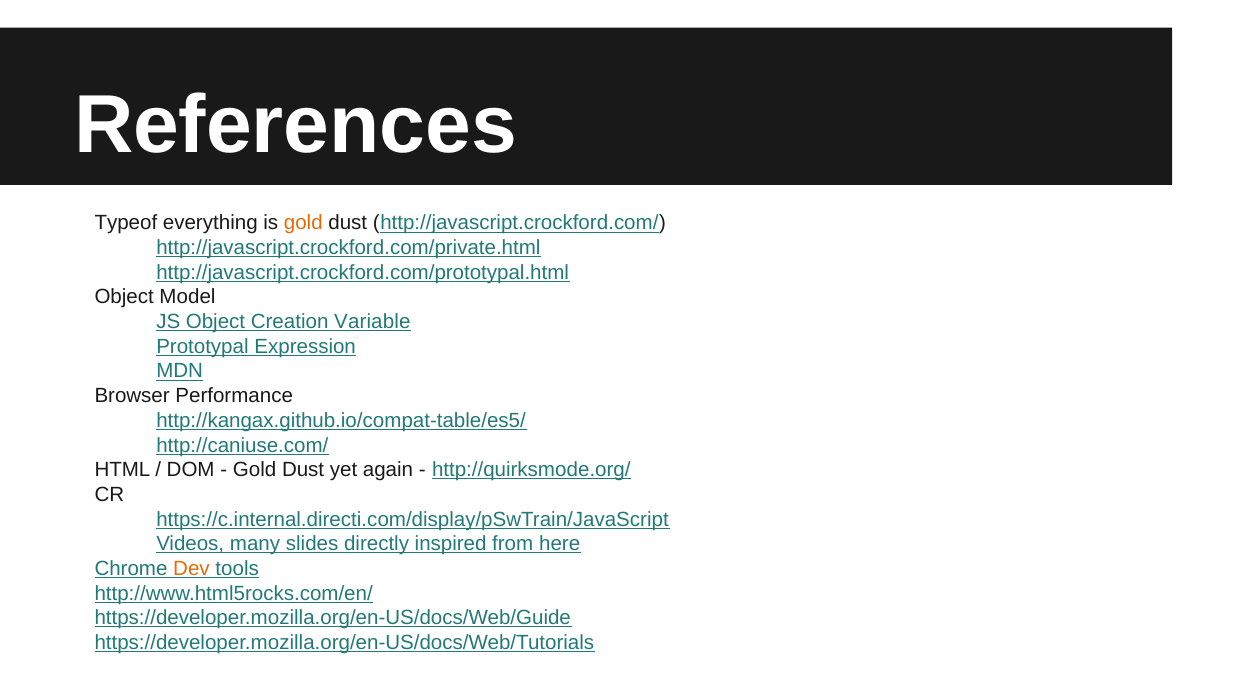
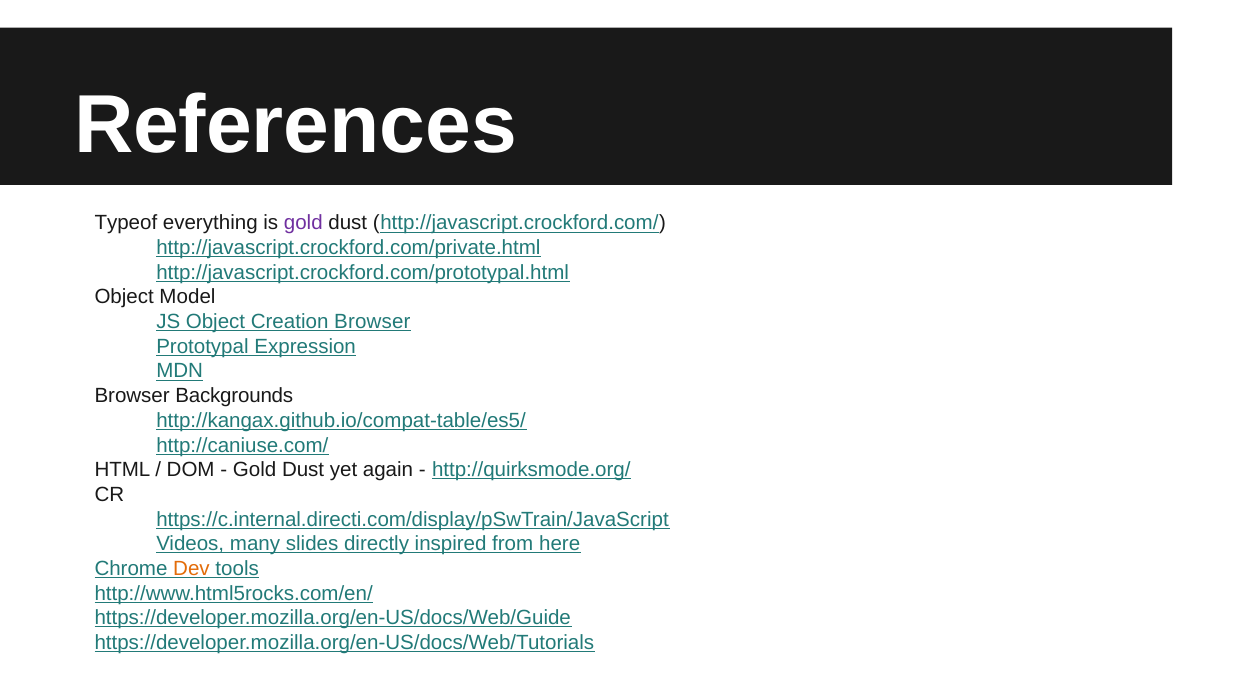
gold at (303, 223) colour: orange -> purple
Creation Variable: Variable -> Browser
Performance: Performance -> Backgrounds
